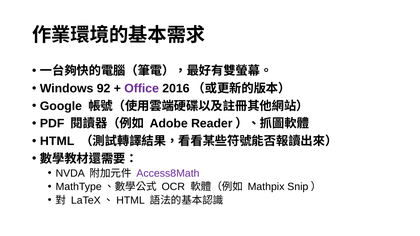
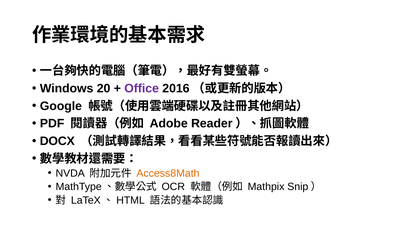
92: 92 -> 20
HTML: HTML -> DOCX
Access8Math colour: purple -> orange
